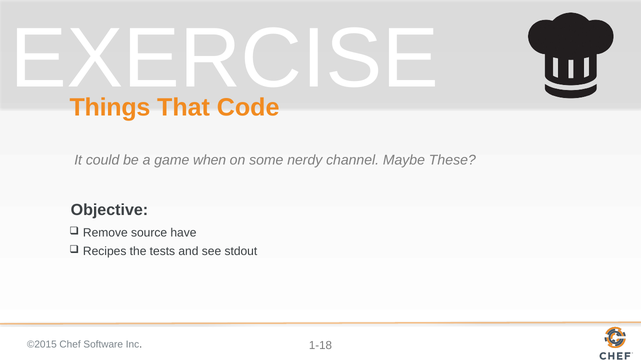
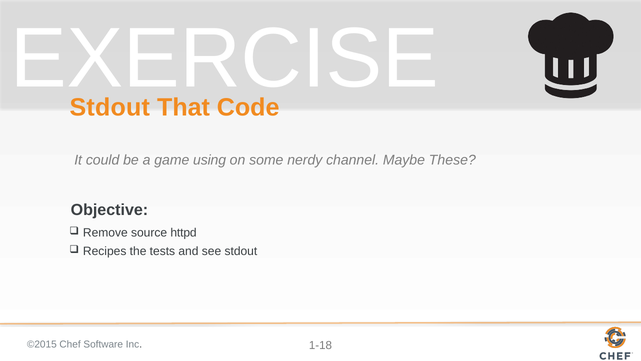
Things at (110, 107): Things -> Stdout
when: when -> using
have: have -> httpd
